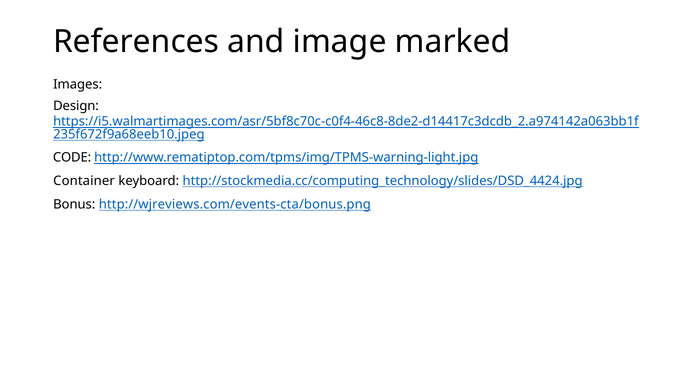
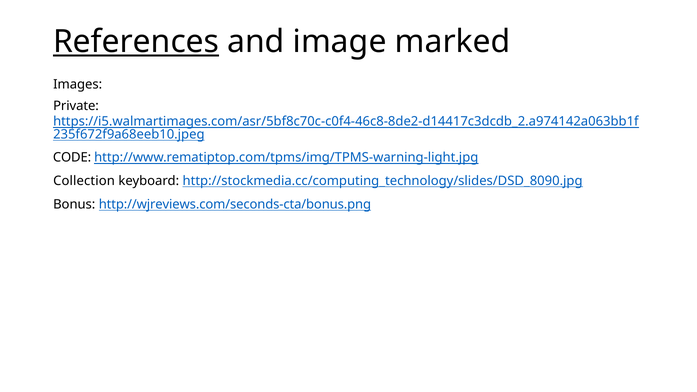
References underline: none -> present
Design: Design -> Private
Container: Container -> Collection
http://stockmedia.cc/computing_technology/slides/DSD_4424.jpg: http://stockmedia.cc/computing_technology/slides/DSD_4424.jpg -> http://stockmedia.cc/computing_technology/slides/DSD_8090.jpg
http://wjreviews.com/events-cta/bonus.png: http://wjreviews.com/events-cta/bonus.png -> http://wjreviews.com/seconds-cta/bonus.png
